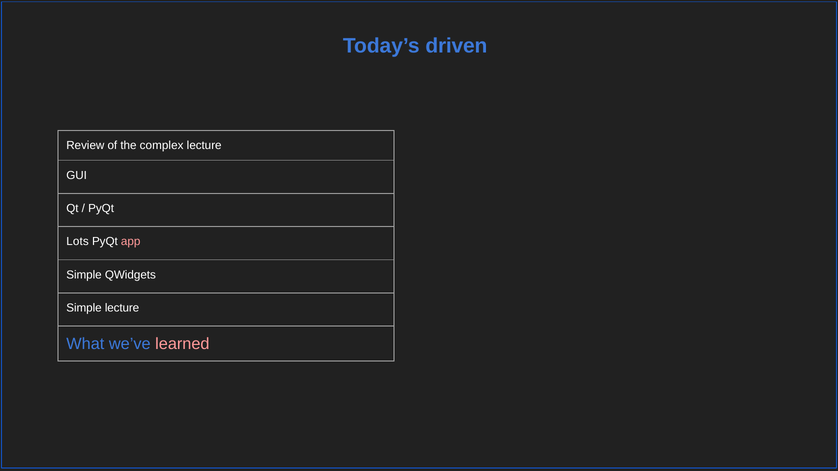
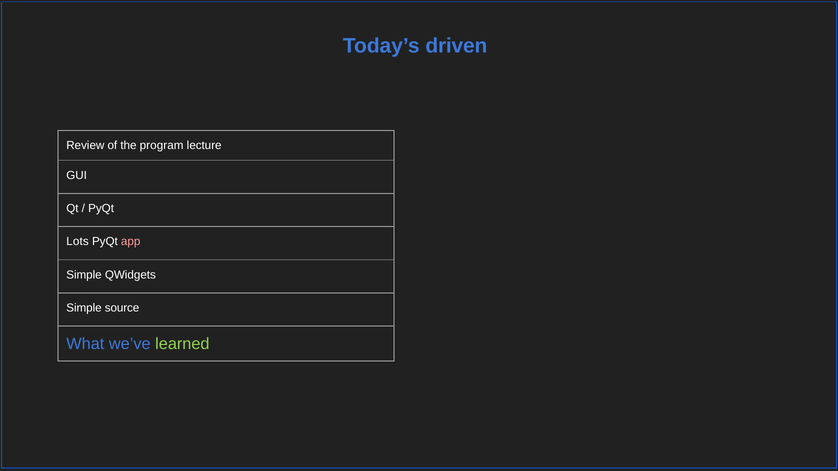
complex: complex -> program
Simple lecture: lecture -> source
learned colour: pink -> light green
